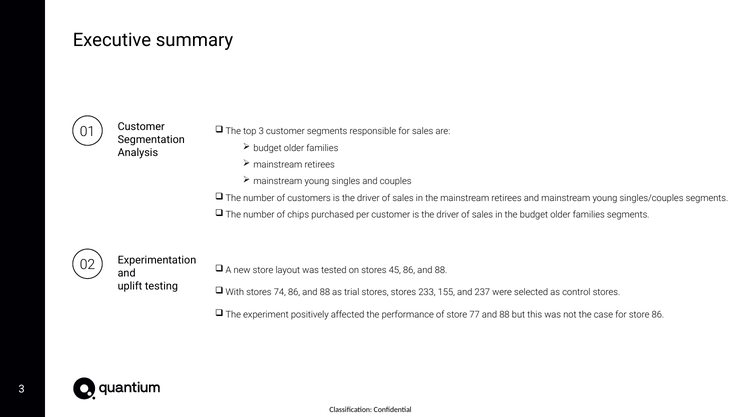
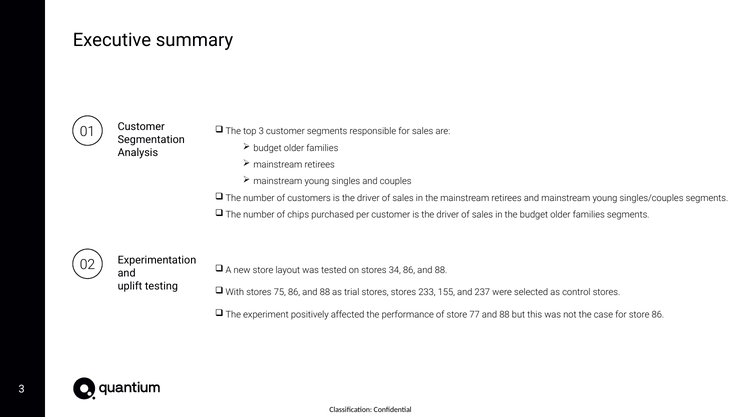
45: 45 -> 34
74: 74 -> 75
